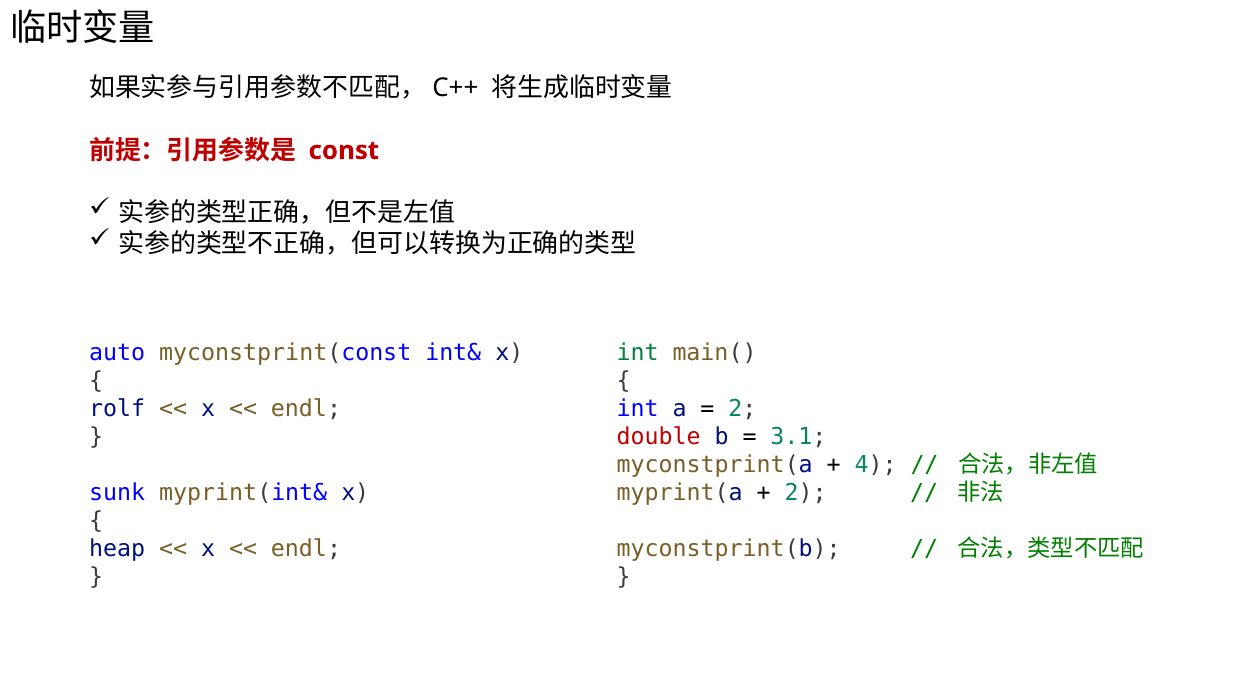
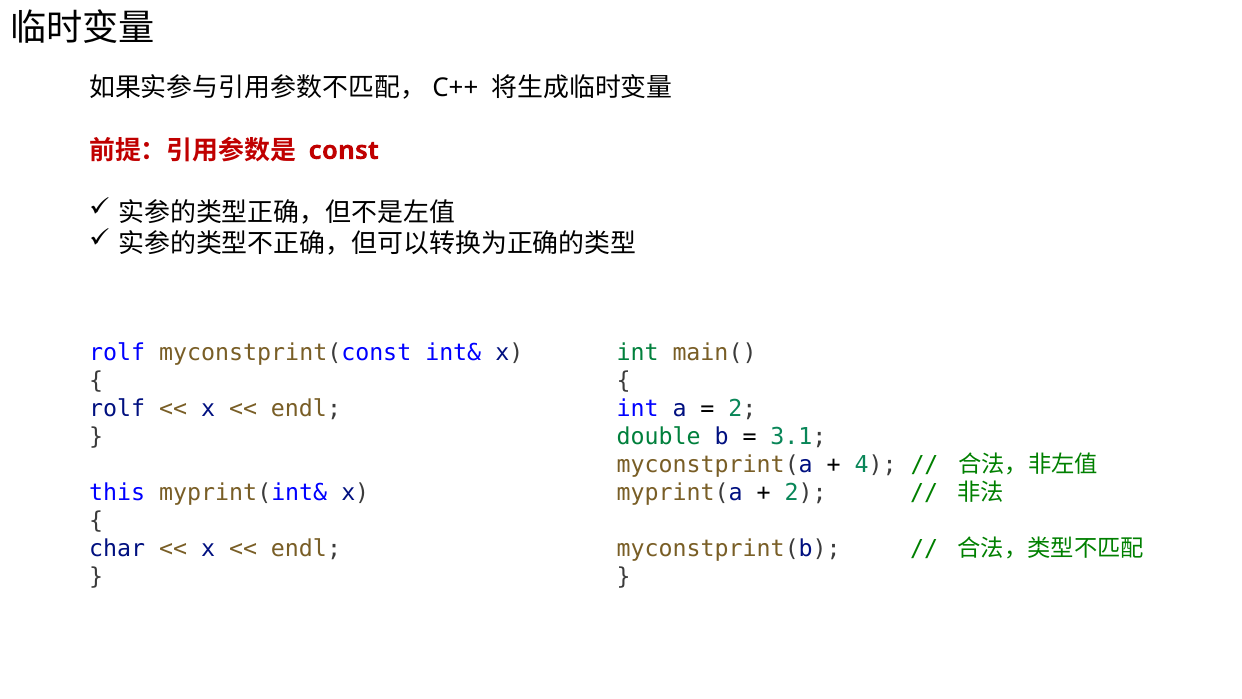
auto at (117, 353): auto -> rolf
double colour: red -> green
sunk: sunk -> this
heap: heap -> char
